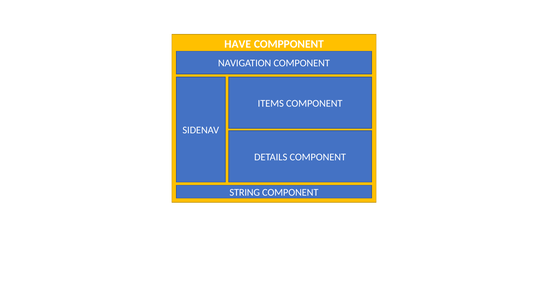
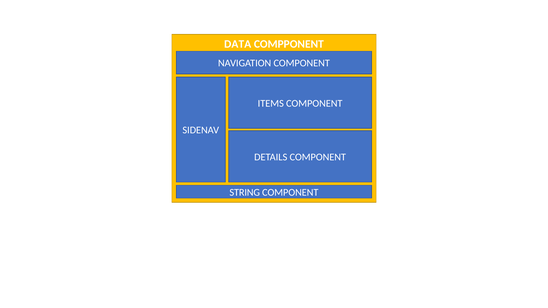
HAVE: HAVE -> DATA
